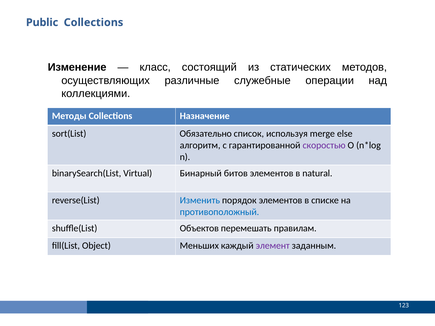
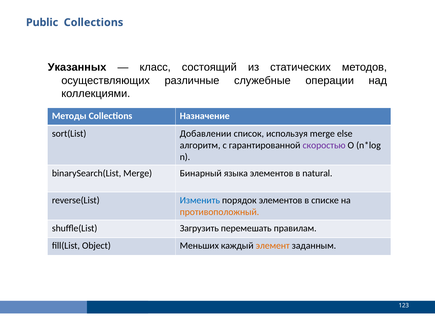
Изменение: Изменение -> Указанных
Обязательно: Обязательно -> Добавлении
binarySearch(List Virtual: Virtual -> Merge
битов: битов -> языка
противоположный colour: blue -> orange
Объектов: Объектов -> Загрузить
элемент colour: purple -> orange
